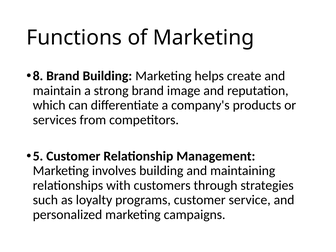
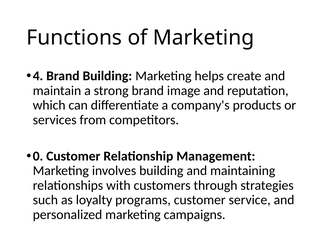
8: 8 -> 4
5: 5 -> 0
